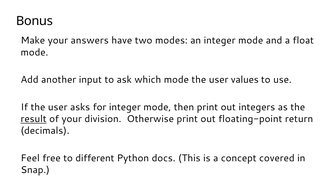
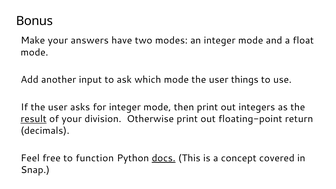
values: values -> things
different: different -> function
docs underline: none -> present
